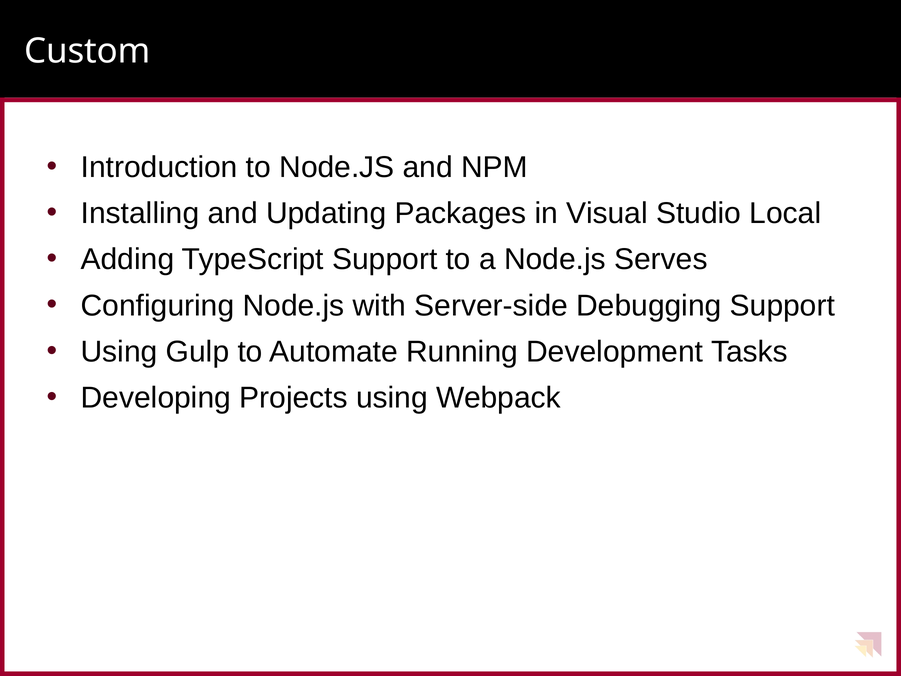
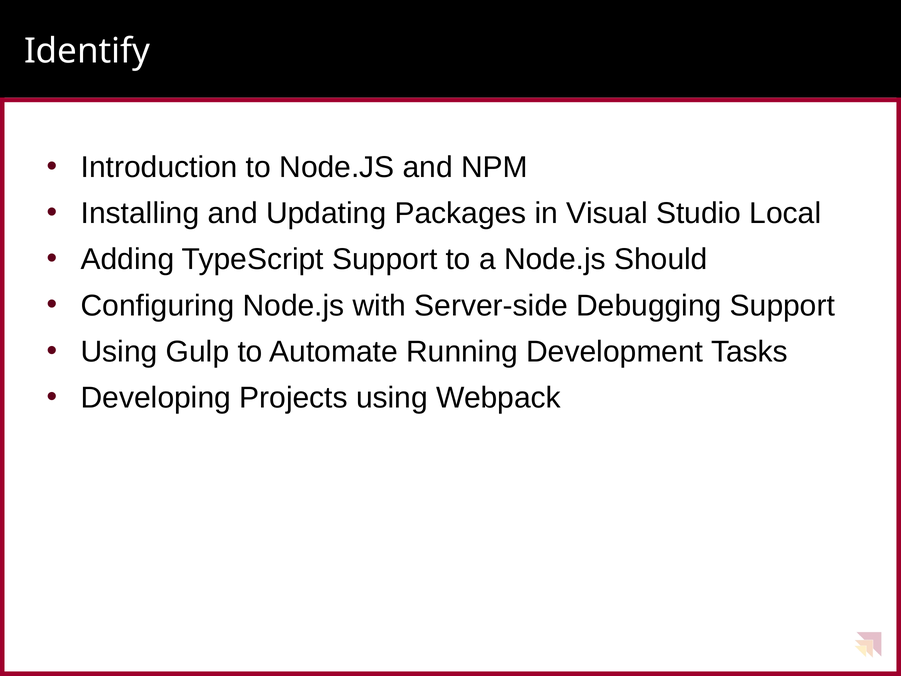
Custom: Custom -> Identify
Serves: Serves -> Should
